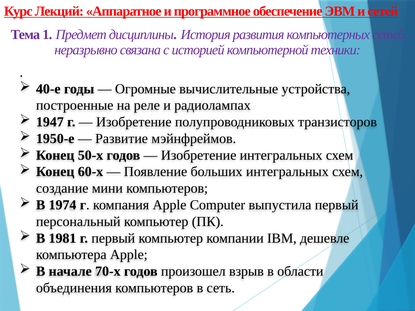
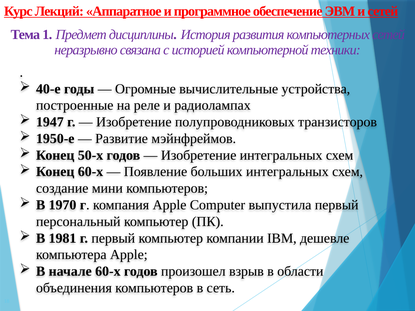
1974: 1974 -> 1970
начале 70-х: 70-х -> 60-х
